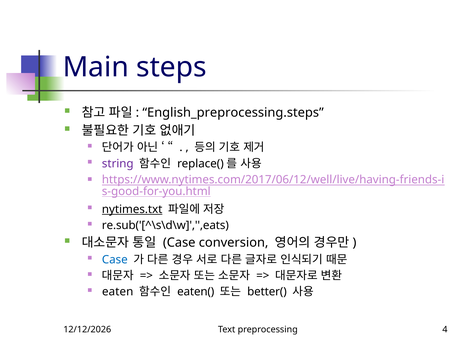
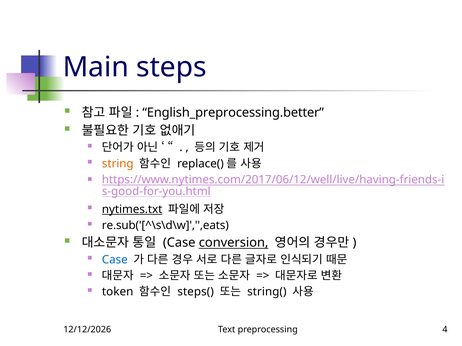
English_preprocessing.steps: English_preprocessing.steps -> English_preprocessing.better
string colour: purple -> orange
conversion underline: none -> present
eaten: eaten -> token
eaten(: eaten( -> steps(
better(: better( -> string(
